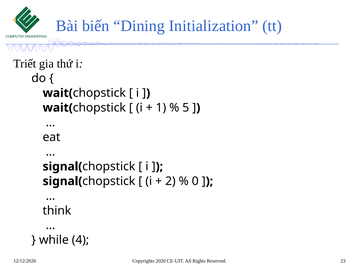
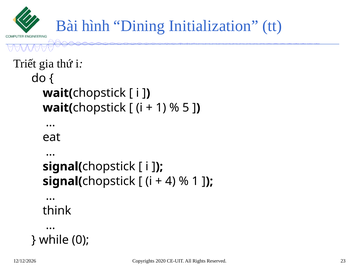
biến: biến -> hình
2: 2 -> 4
0 at (195, 181): 0 -> 1
4: 4 -> 0
